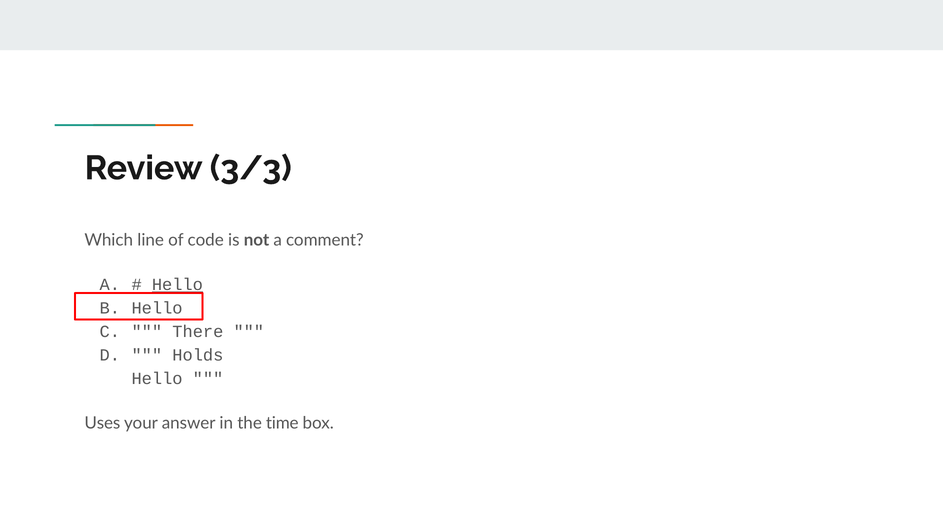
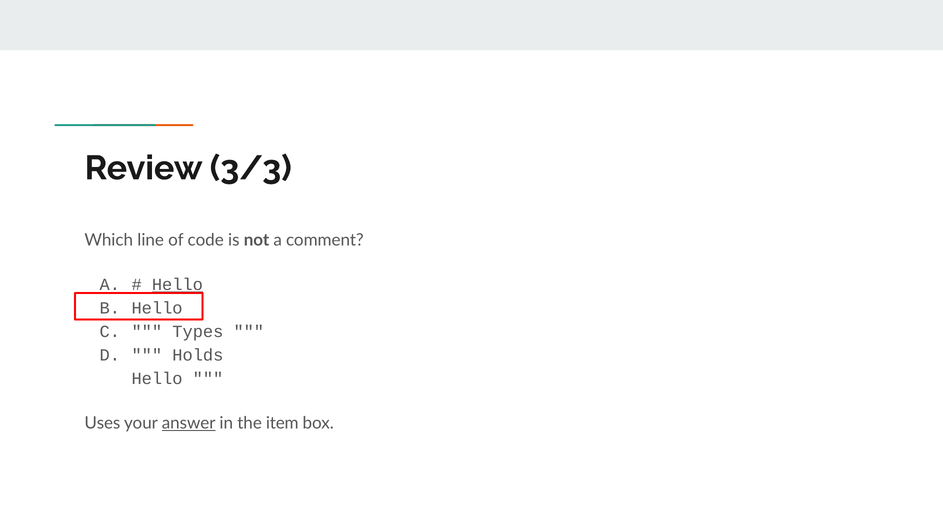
There: There -> Types
answer underline: none -> present
time: time -> item
